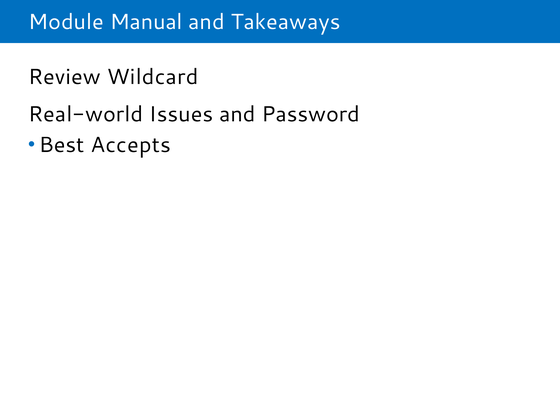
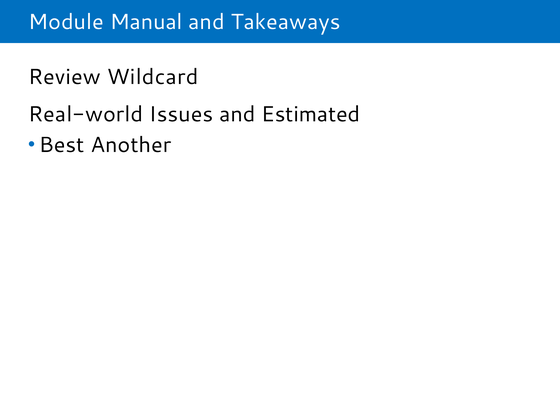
Password: Password -> Estimated
Accepts: Accepts -> Another
